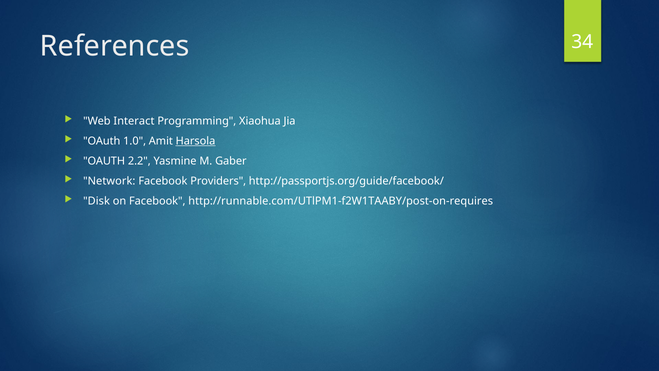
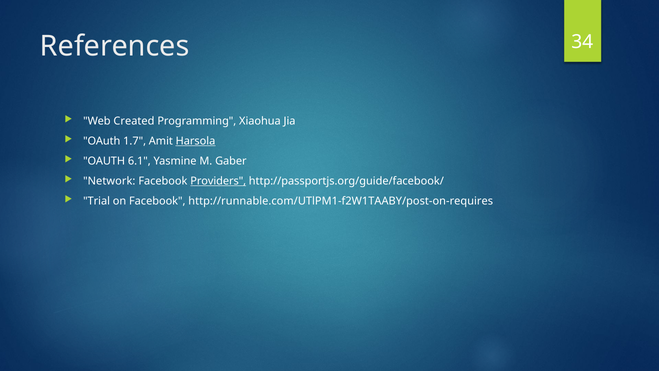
Interact: Interact -> Created
1.0: 1.0 -> 1.7
2.2: 2.2 -> 6.1
Providers underline: none -> present
Disk: Disk -> Trial
